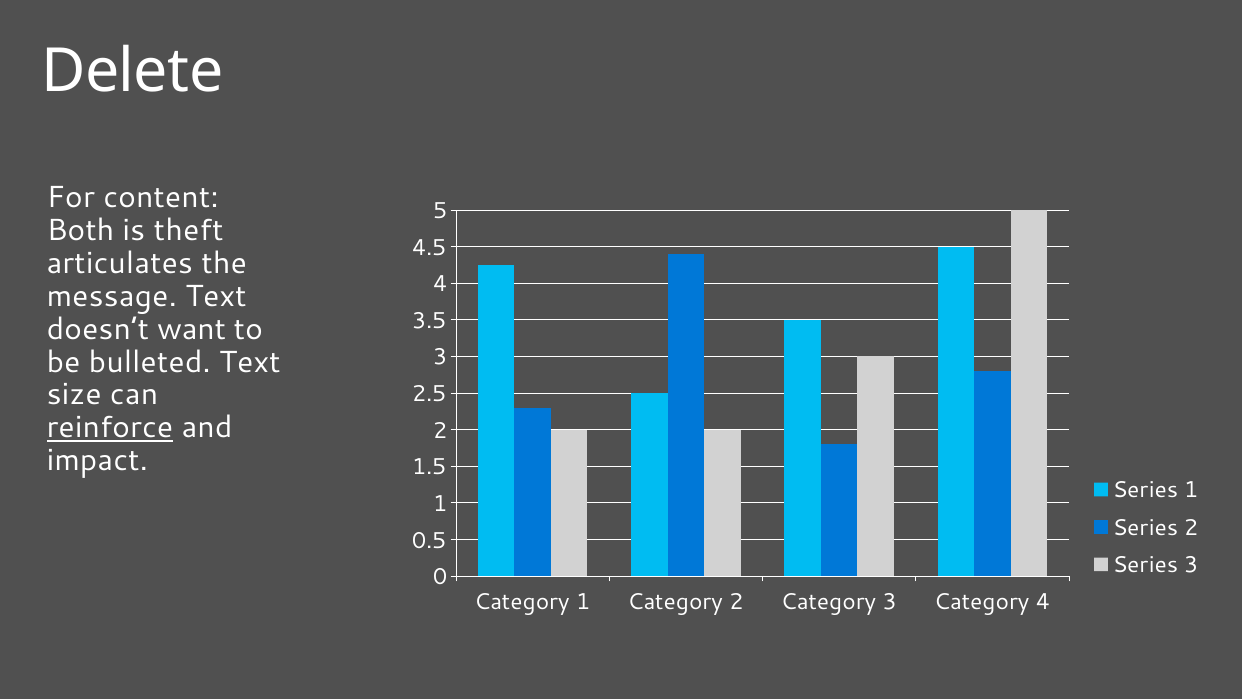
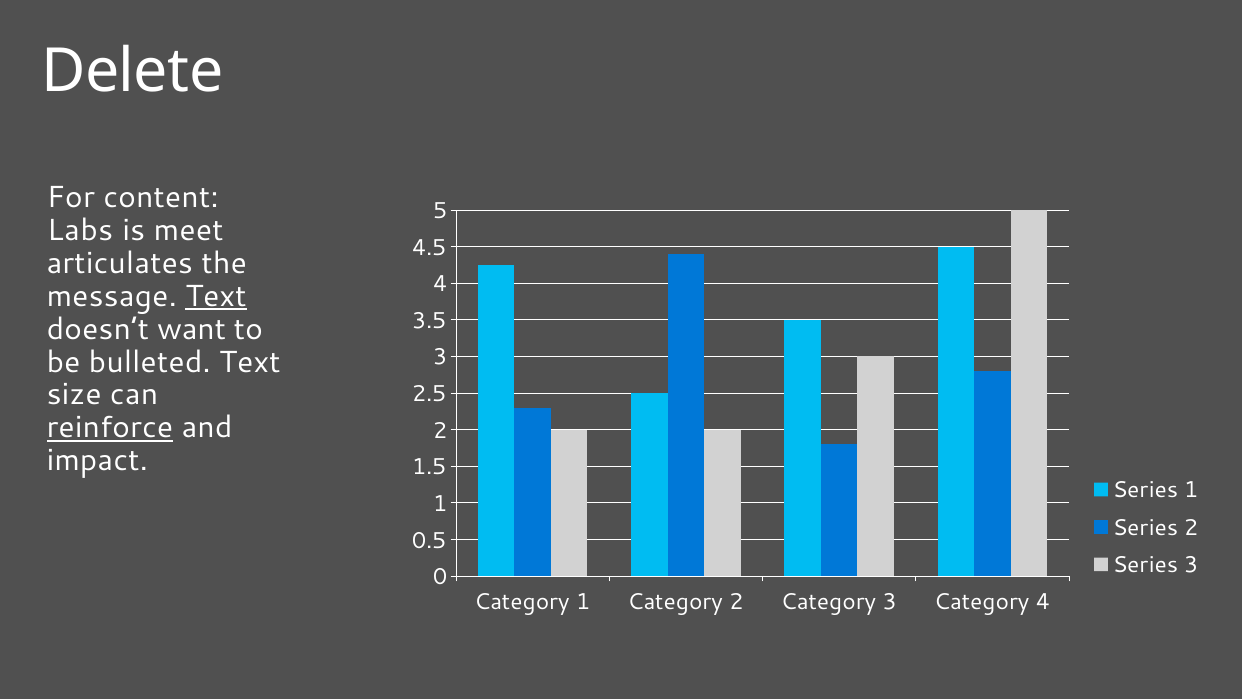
Both: Both -> Labs
theft: theft -> meet
Text at (216, 296) underline: none -> present
